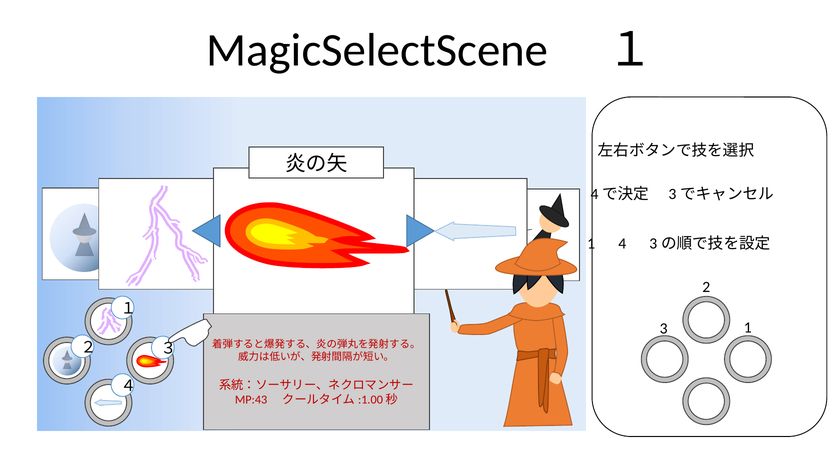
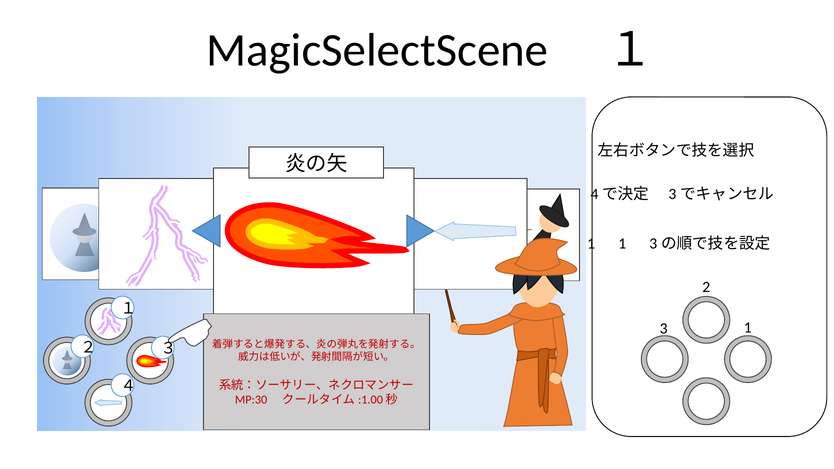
1 4: 4 -> 1
MP:43: MP:43 -> MP:30
